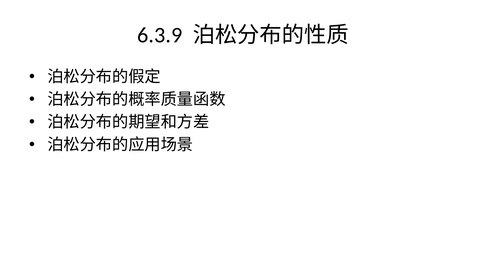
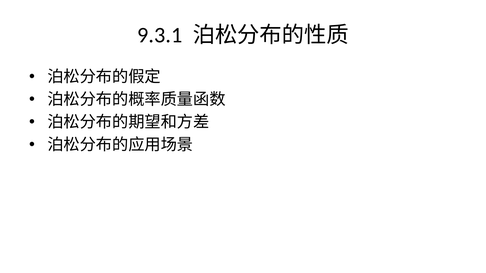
6.3.9: 6.3.9 -> 9.3.1
